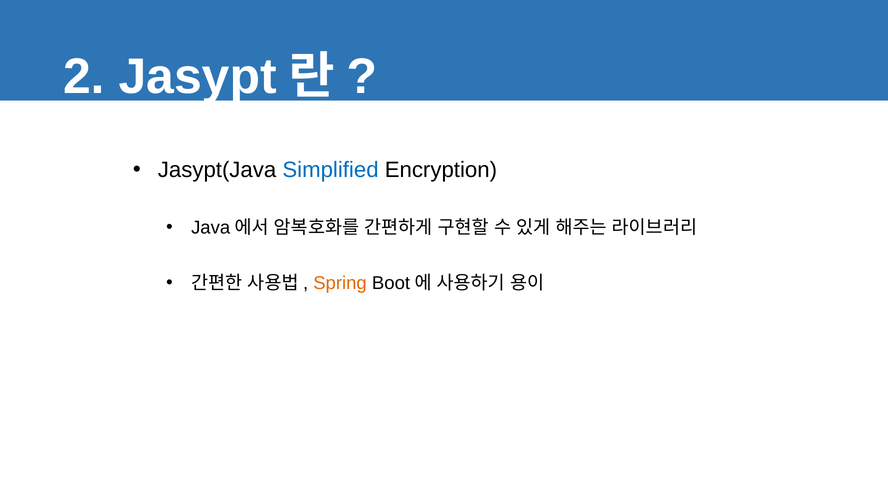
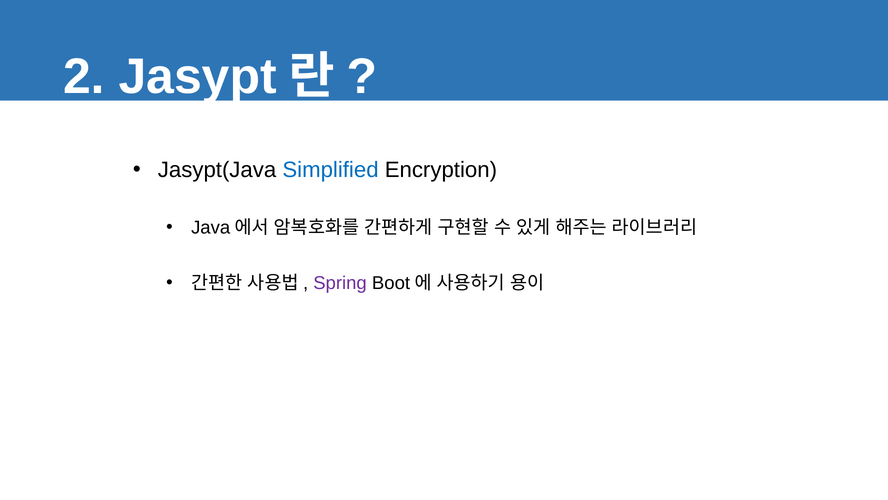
Spring colour: orange -> purple
